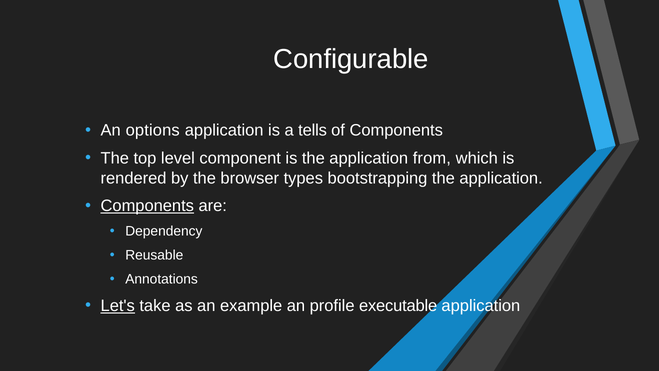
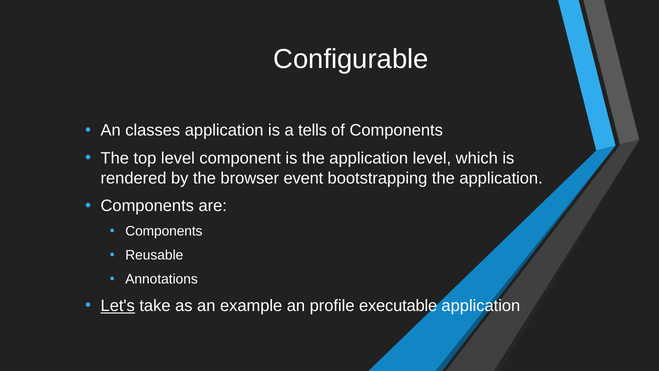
options: options -> classes
application from: from -> level
types: types -> event
Components at (147, 206) underline: present -> none
Dependency at (164, 231): Dependency -> Components
